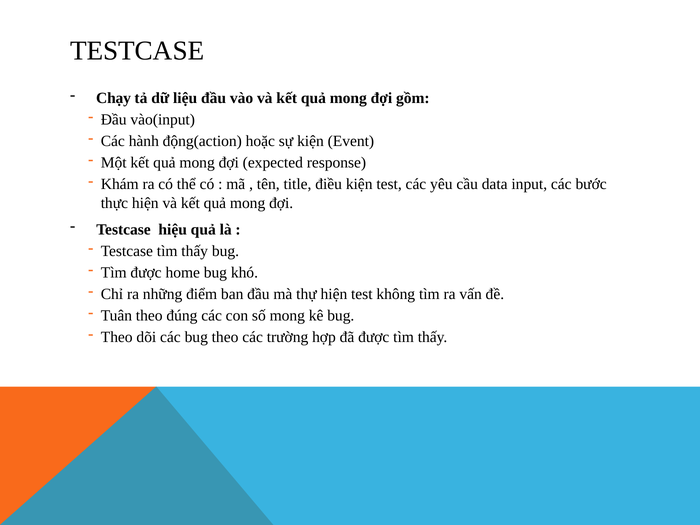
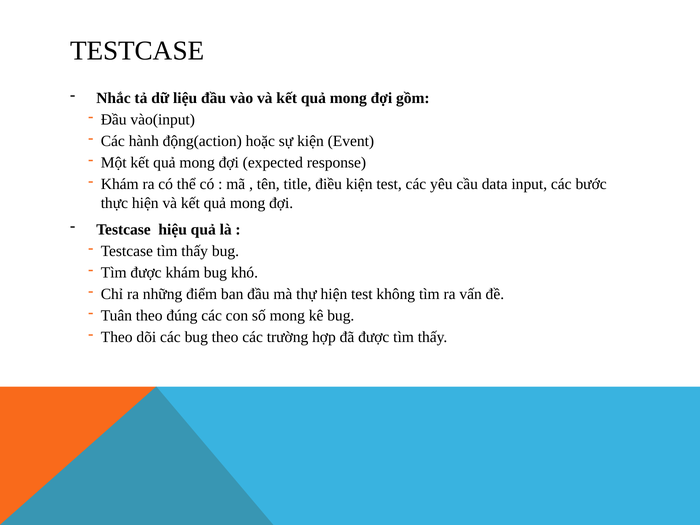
Chạy: Chạy -> Nhắc
được home: home -> khám
